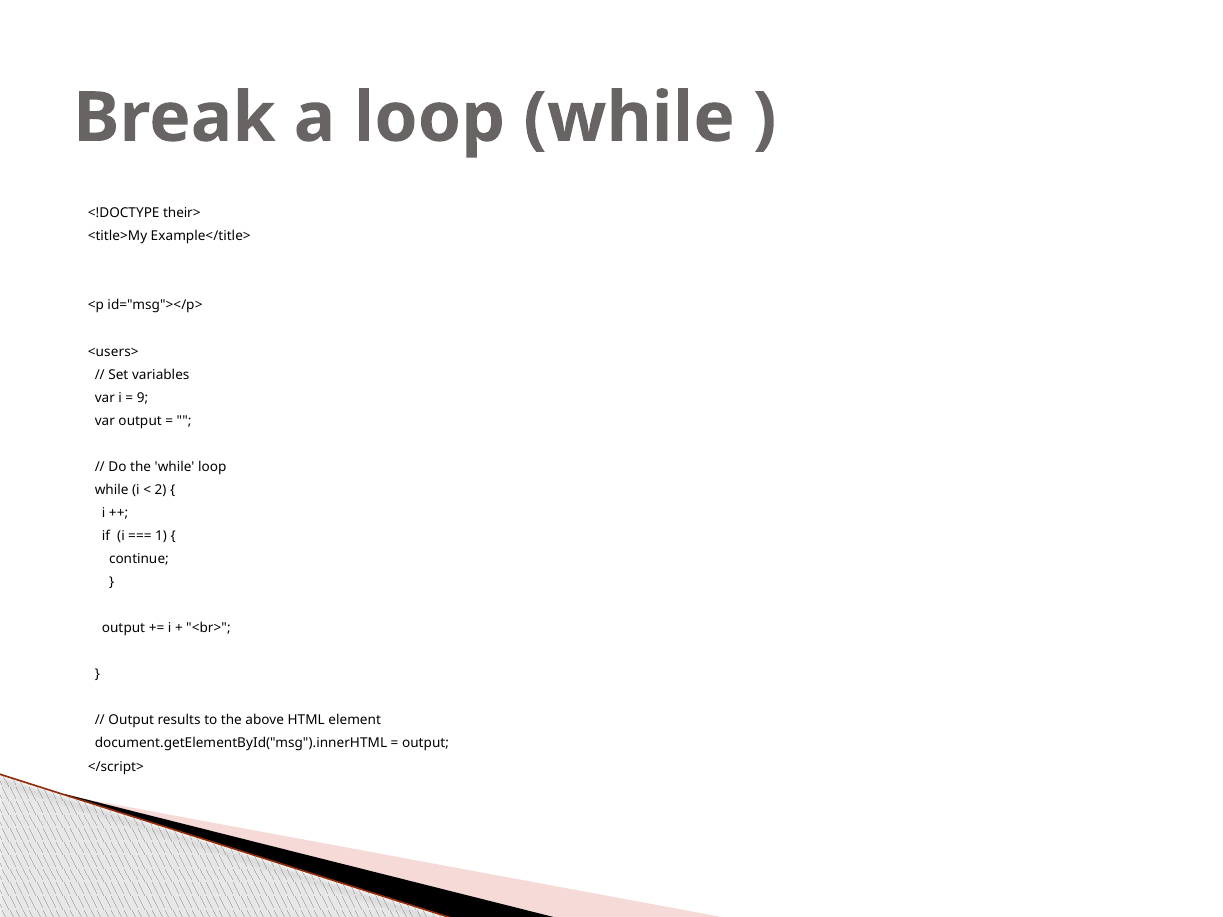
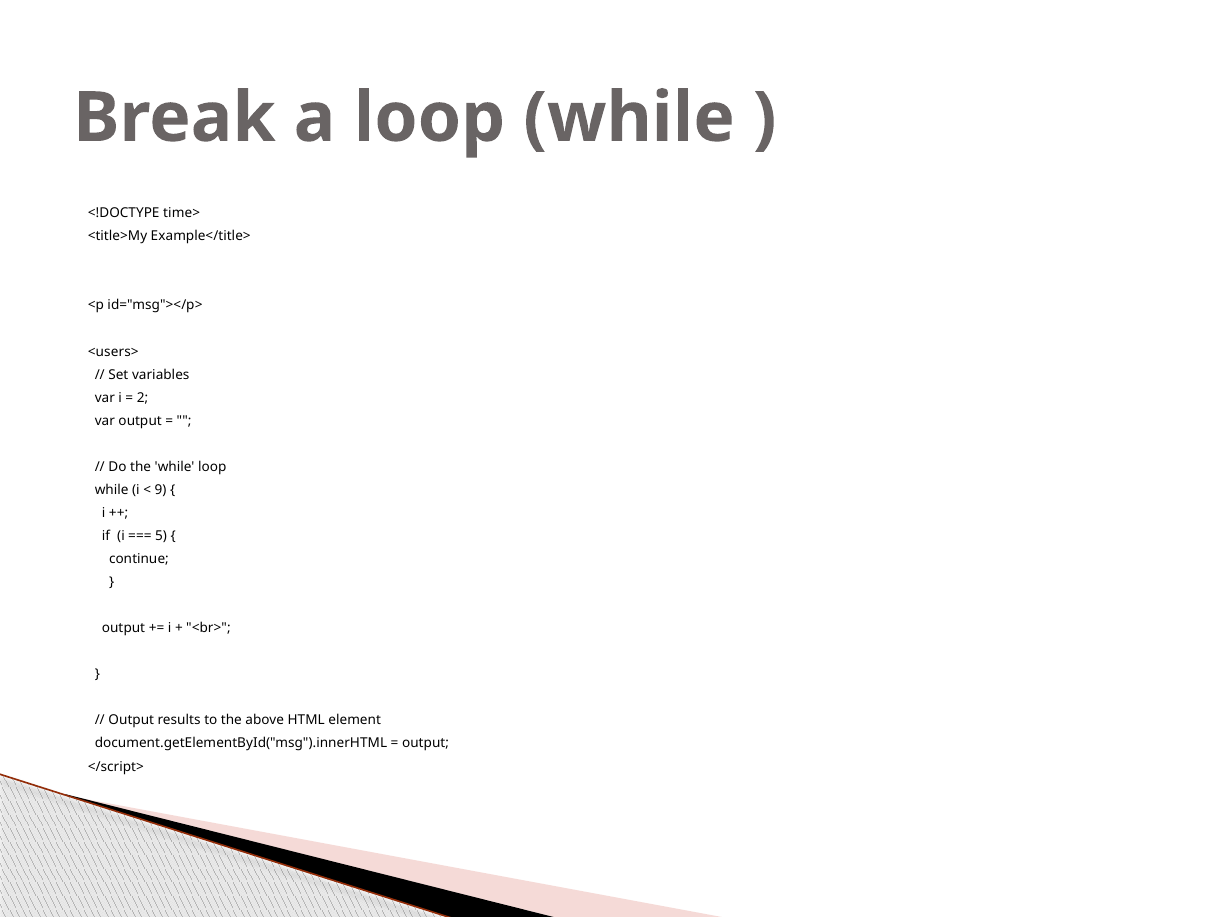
their>: their> -> time>
9: 9 -> 2
2: 2 -> 9
1: 1 -> 5
